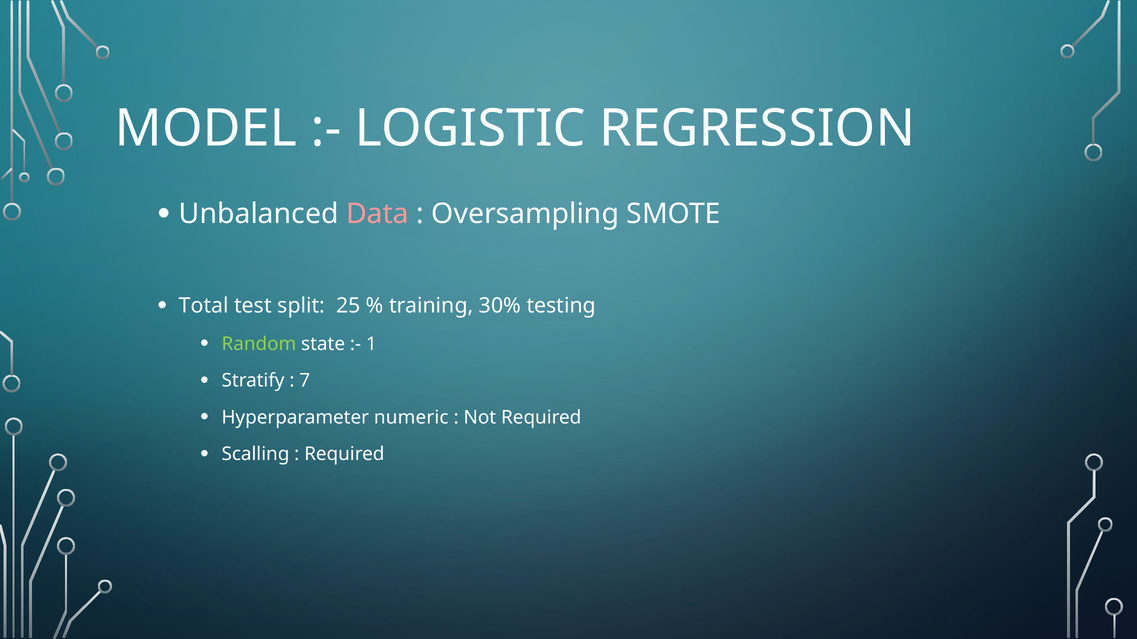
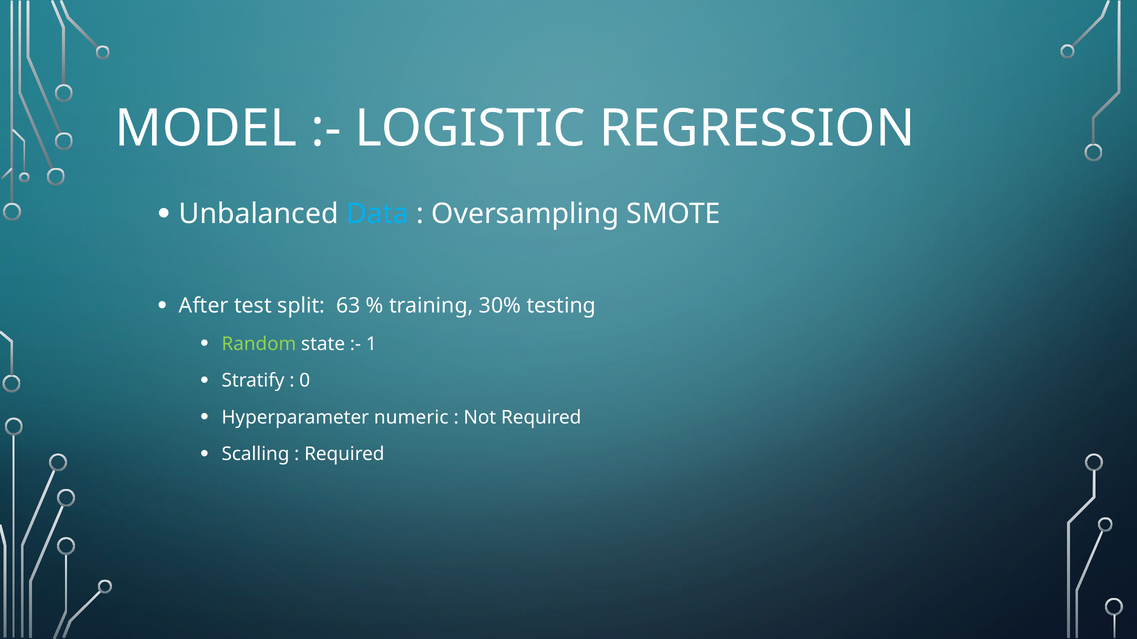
Data colour: pink -> light blue
Total: Total -> After
25: 25 -> 63
7: 7 -> 0
